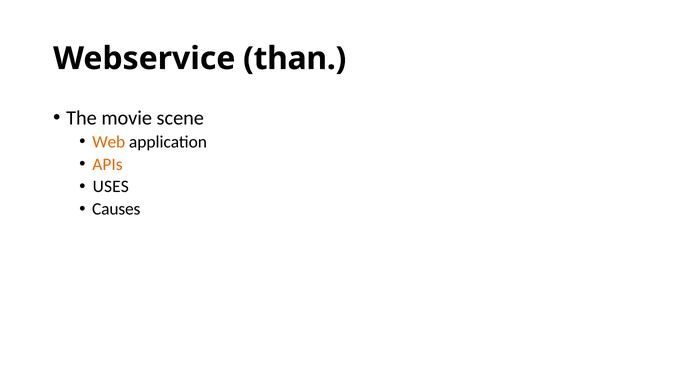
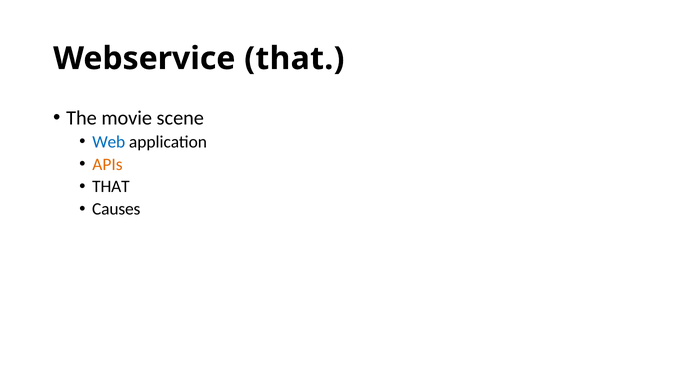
Webservice than: than -> that
Web colour: orange -> blue
USES at (111, 187): USES -> THAT
